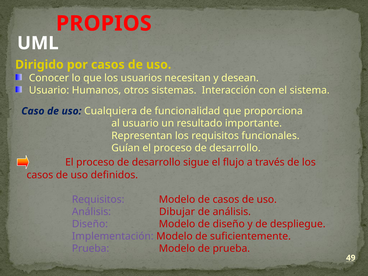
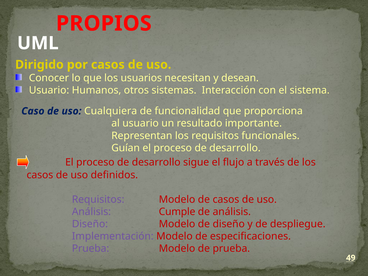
Dibujar: Dibujar -> Cumple
suficientemente: suficientemente -> especificaciones
